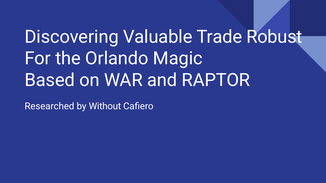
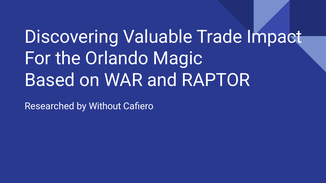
Robust: Robust -> Impact
